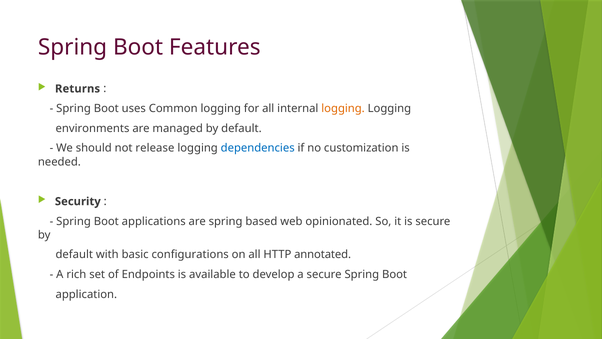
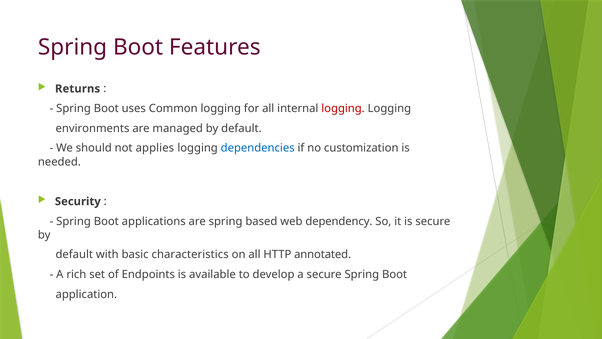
logging at (343, 108) colour: orange -> red
release: release -> applies
opinionated: opinionated -> dependency
configurations: configurations -> characteristics
